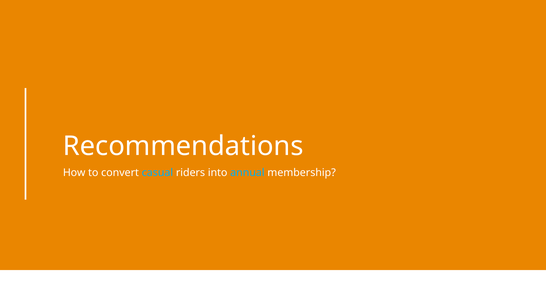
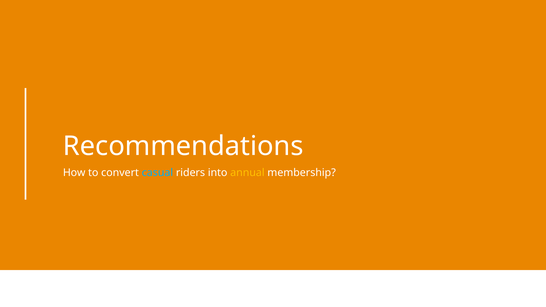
annual colour: light blue -> yellow
